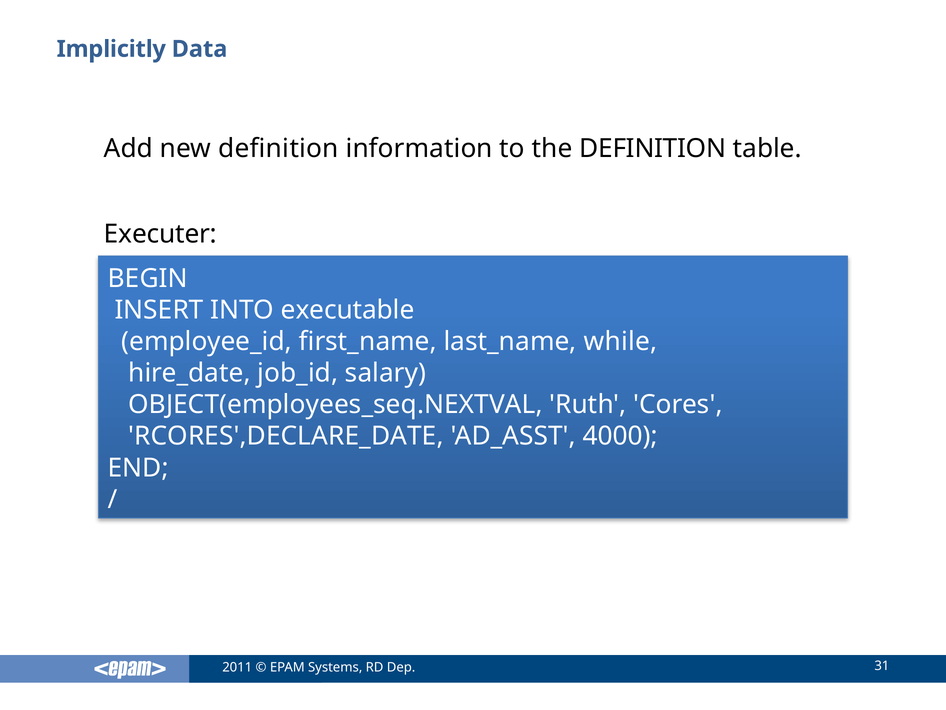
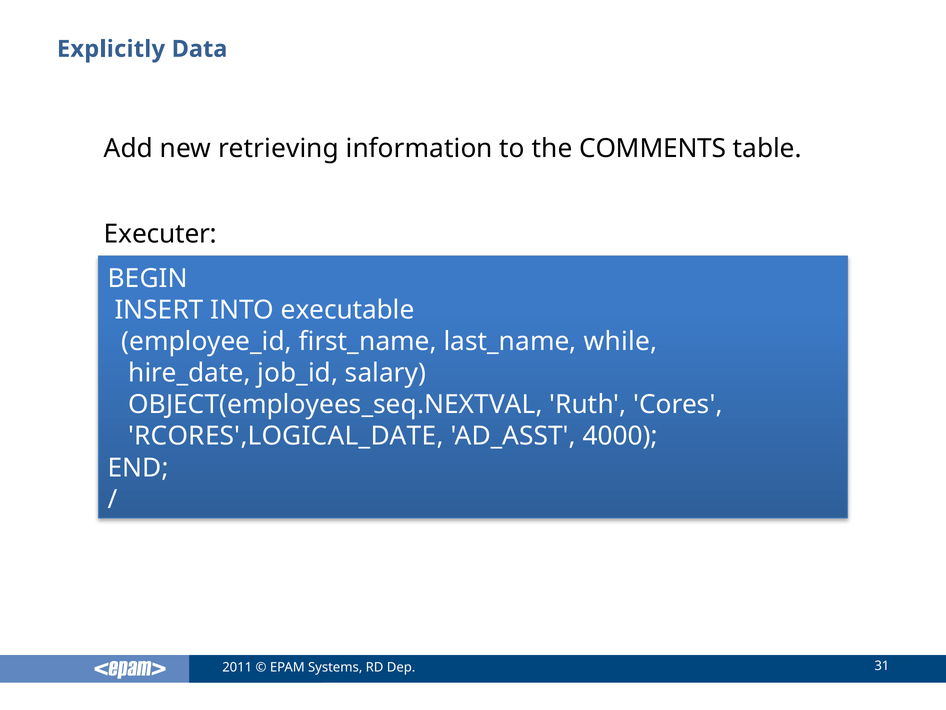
Implicitly: Implicitly -> Explicitly
new definition: definition -> retrieving
the DEFINITION: DEFINITION -> COMMENTS
RCORES',DECLARE_DATE: RCORES',DECLARE_DATE -> RCORES',LOGICAL_DATE
